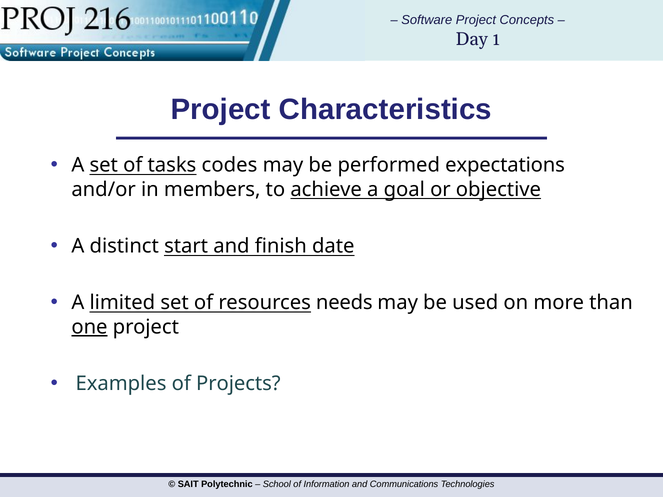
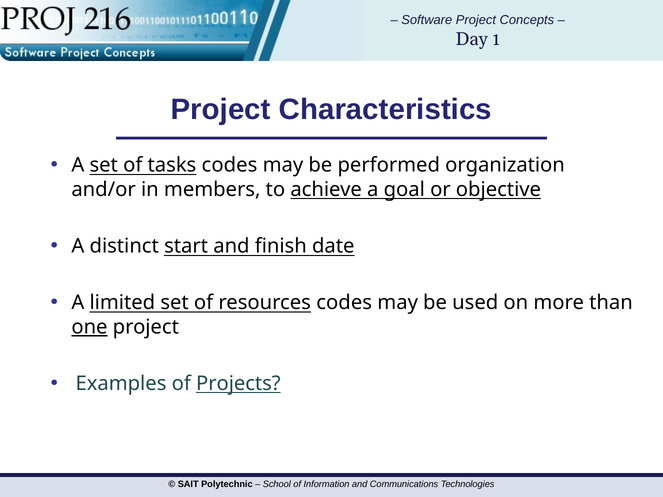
expectations: expectations -> organization
resources needs: needs -> codes
Projects underline: none -> present
